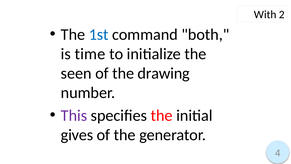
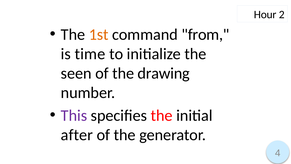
With: With -> Hour
1st colour: blue -> orange
both: both -> from
gives: gives -> after
